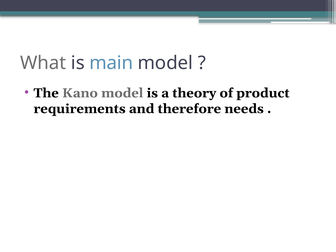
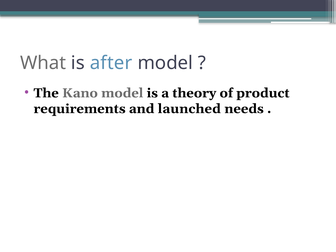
main: main -> after
therefore: therefore -> launched
